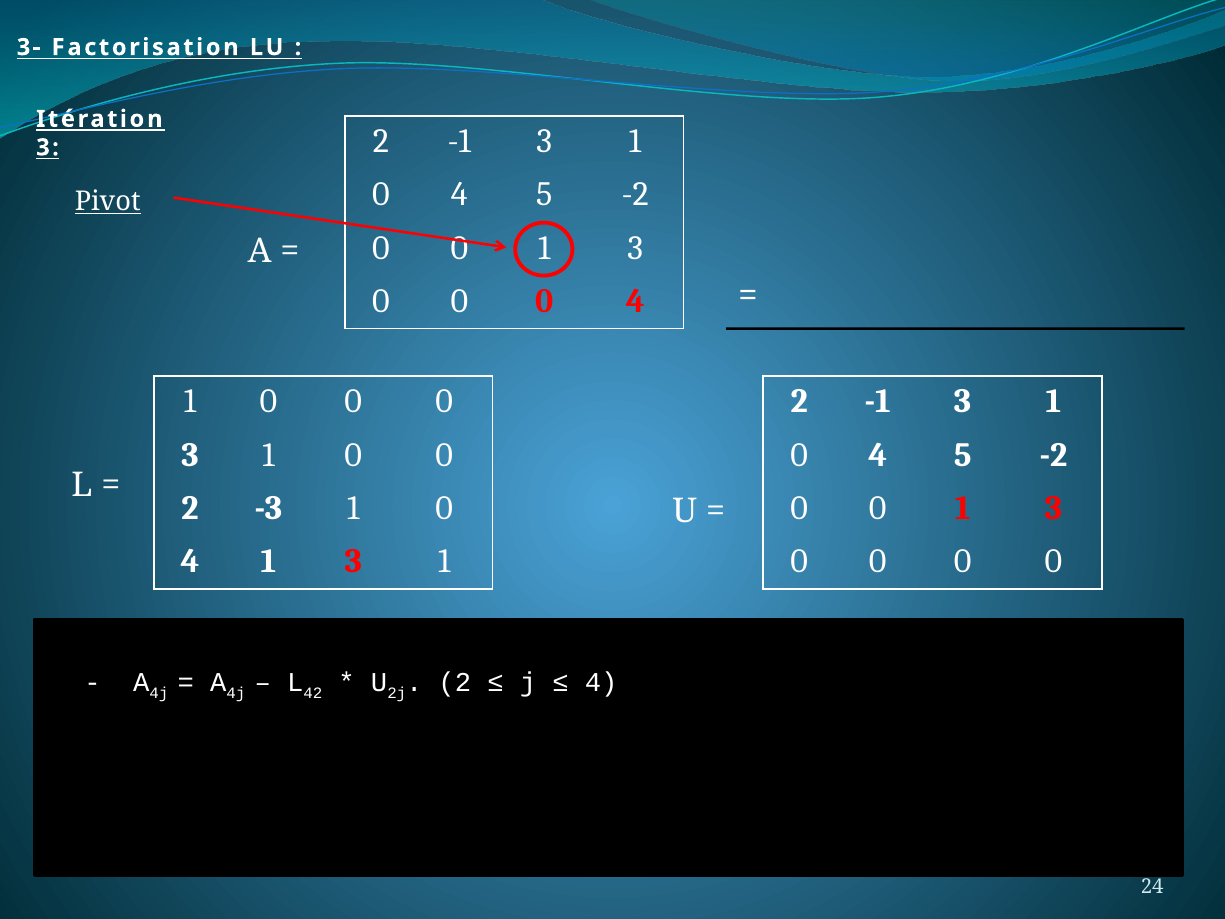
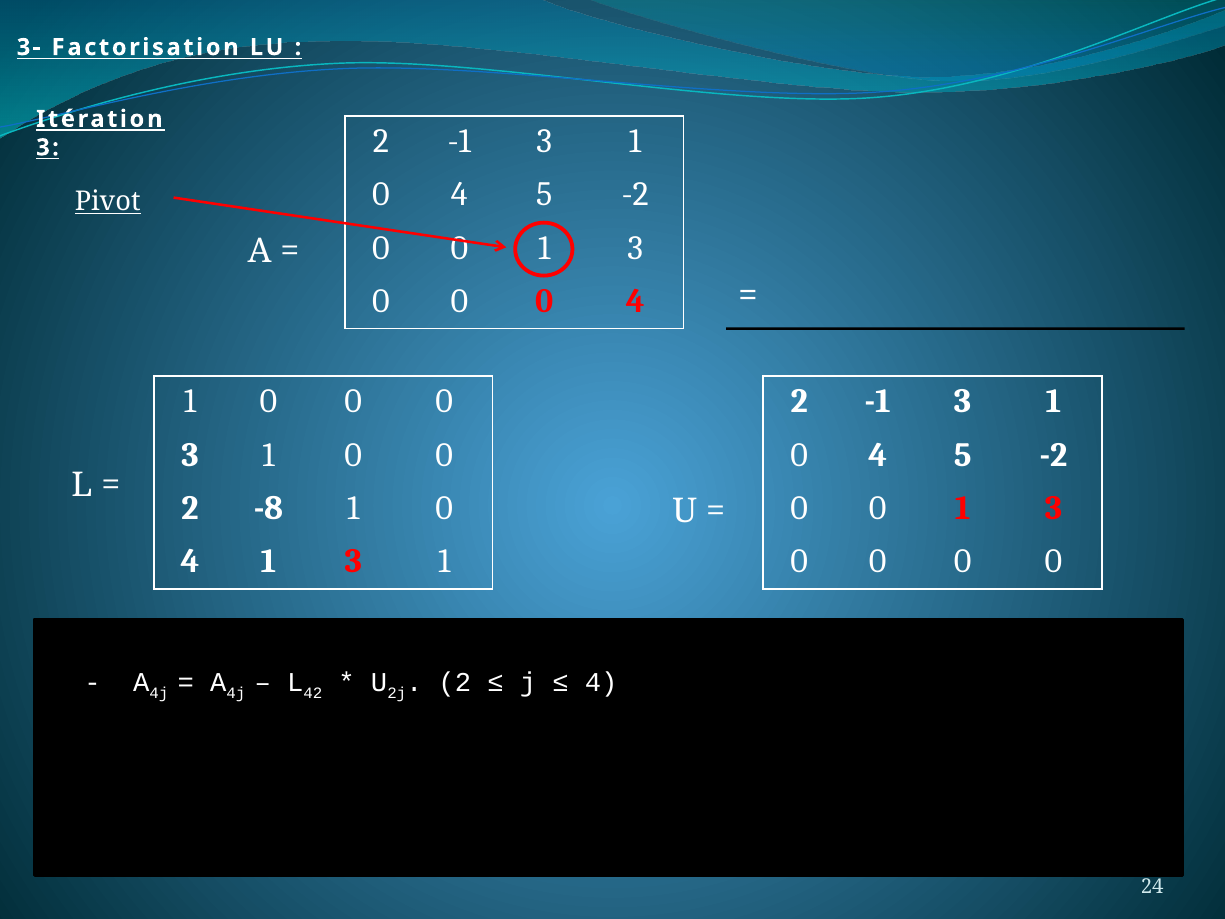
-3: -3 -> -8
